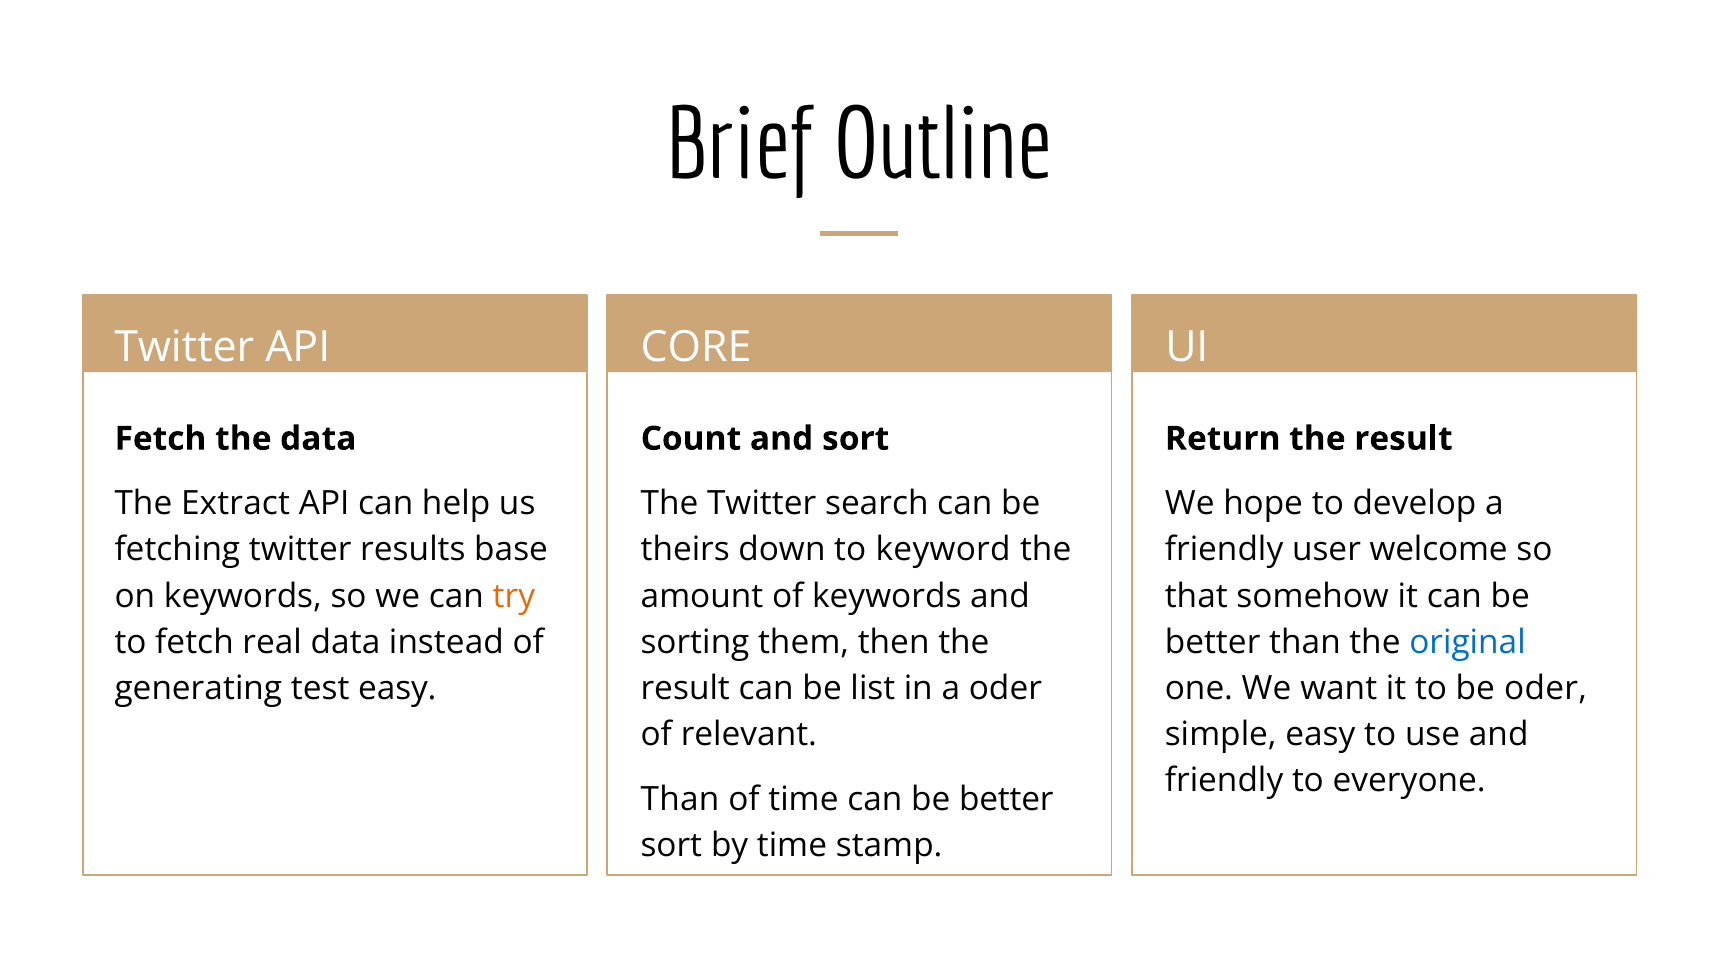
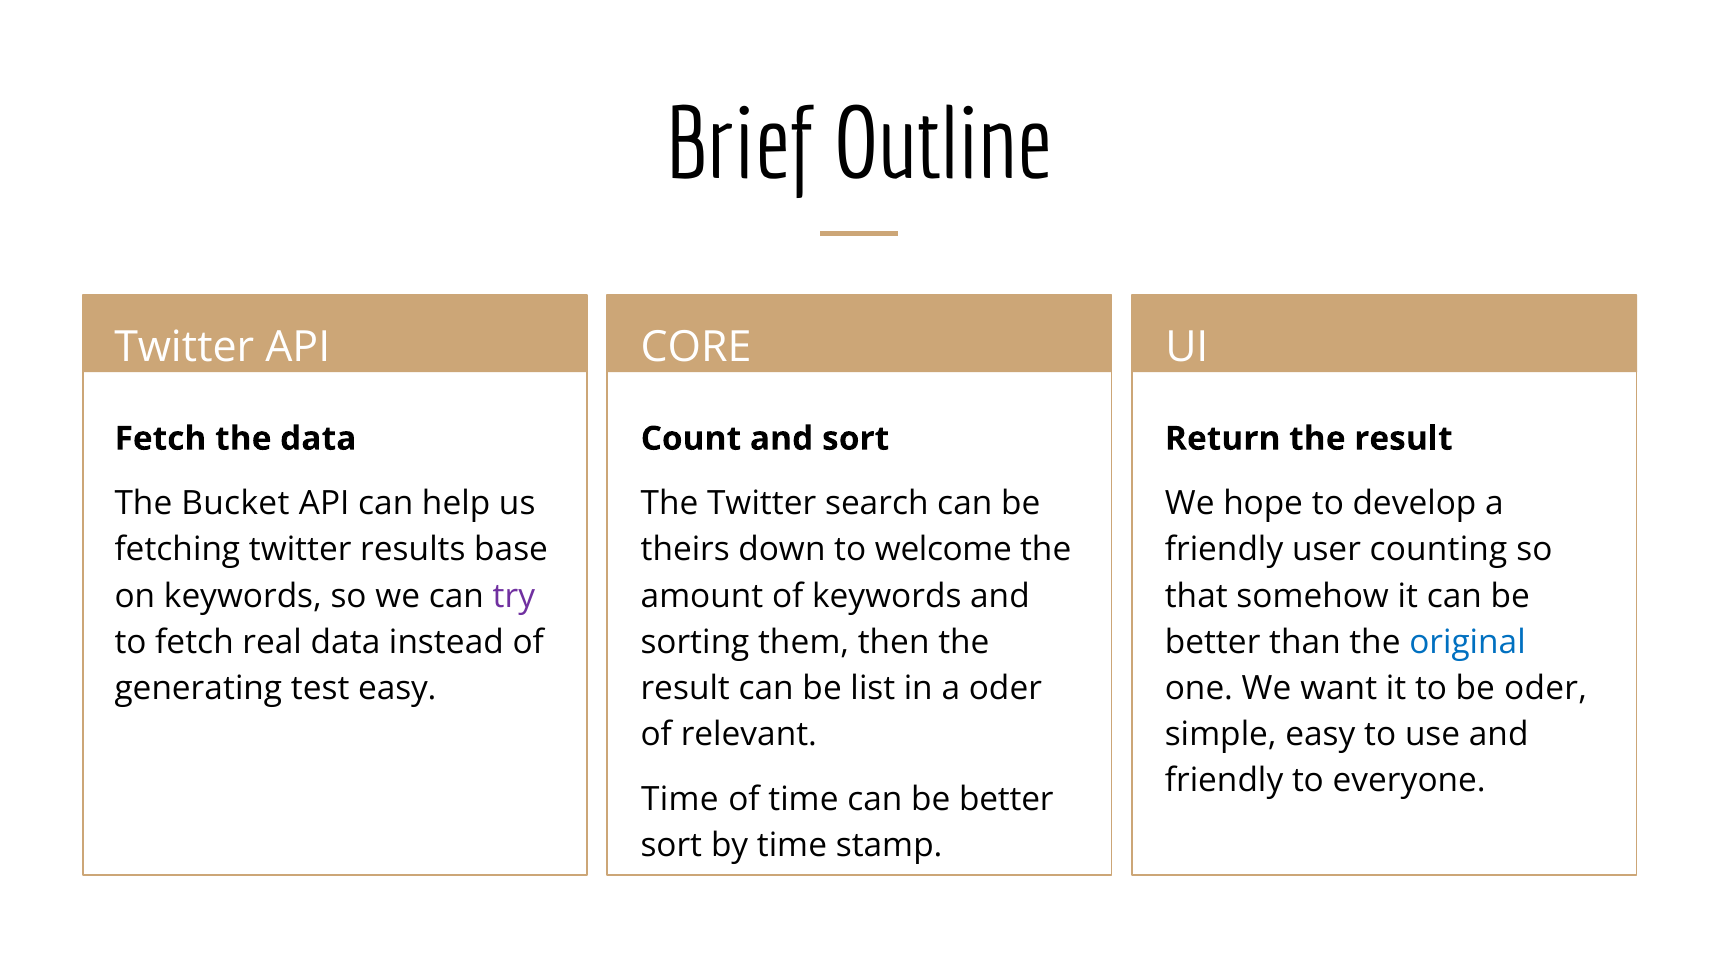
Extract: Extract -> Bucket
keyword: keyword -> welcome
welcome: welcome -> counting
try colour: orange -> purple
Than at (680, 799): Than -> Time
